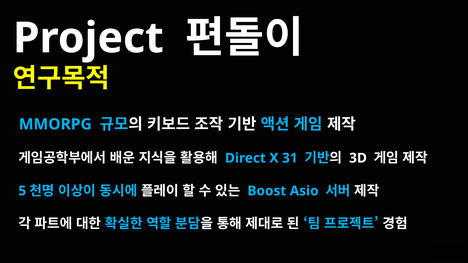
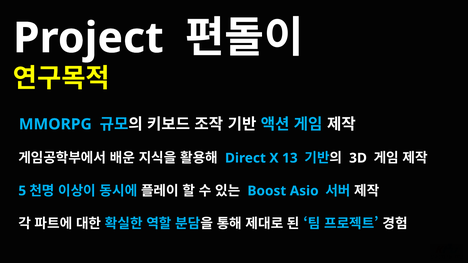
31: 31 -> 13
